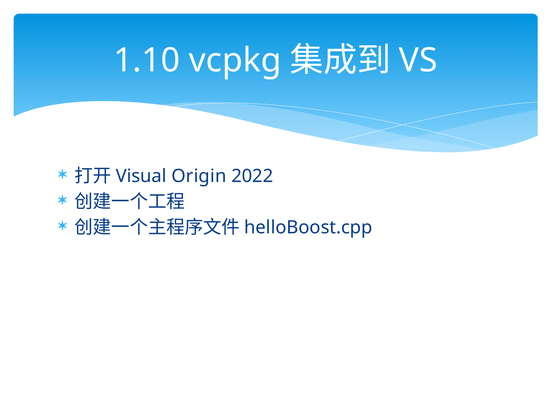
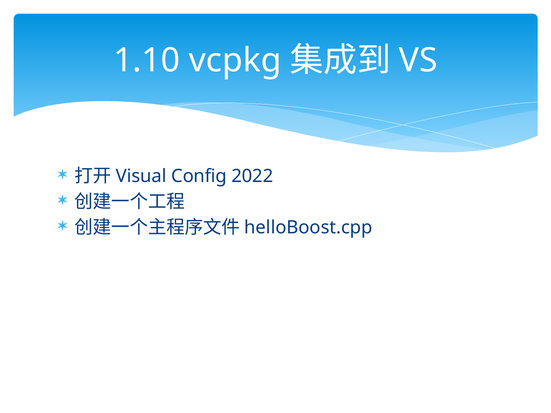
Origin: Origin -> Config
